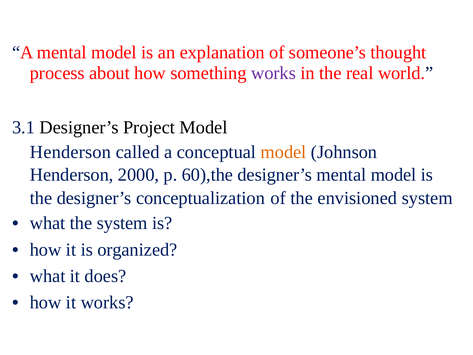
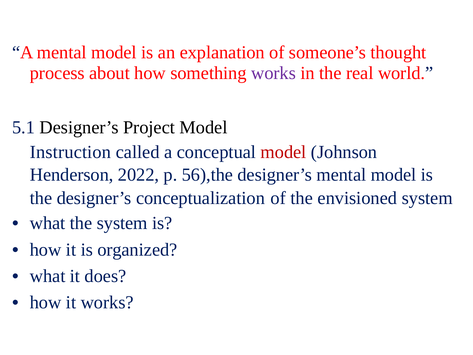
3.1: 3.1 -> 5.1
Henderson at (70, 152): Henderson -> Instruction
model at (284, 152) colour: orange -> red
2000: 2000 -> 2022
60),the: 60),the -> 56),the
